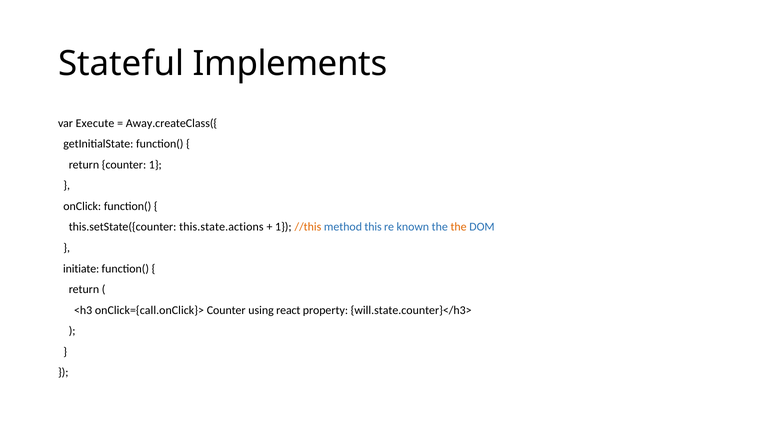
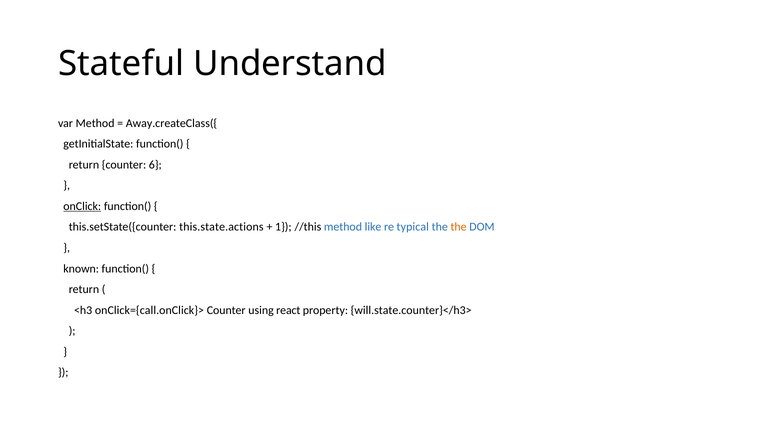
Implements: Implements -> Understand
var Execute: Execute -> Method
counter 1: 1 -> 6
onClick underline: none -> present
//this colour: orange -> black
this: this -> like
known: known -> typical
initiate: initiate -> known
